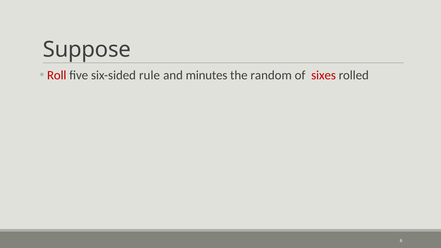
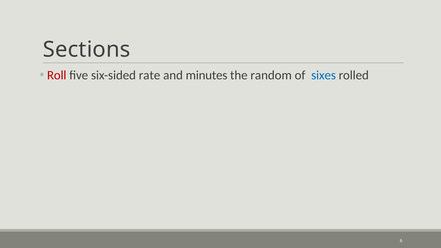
Suppose: Suppose -> Sections
rule: rule -> rate
sixes colour: red -> blue
